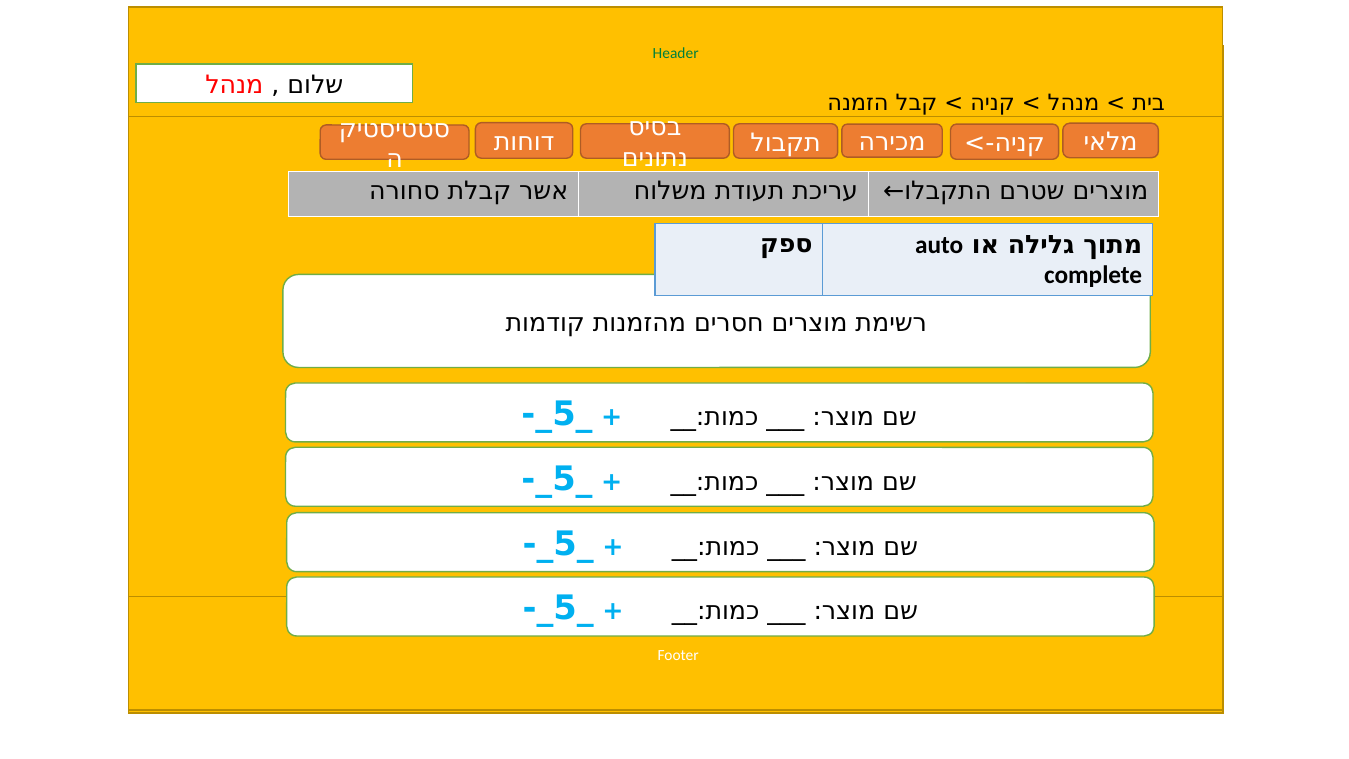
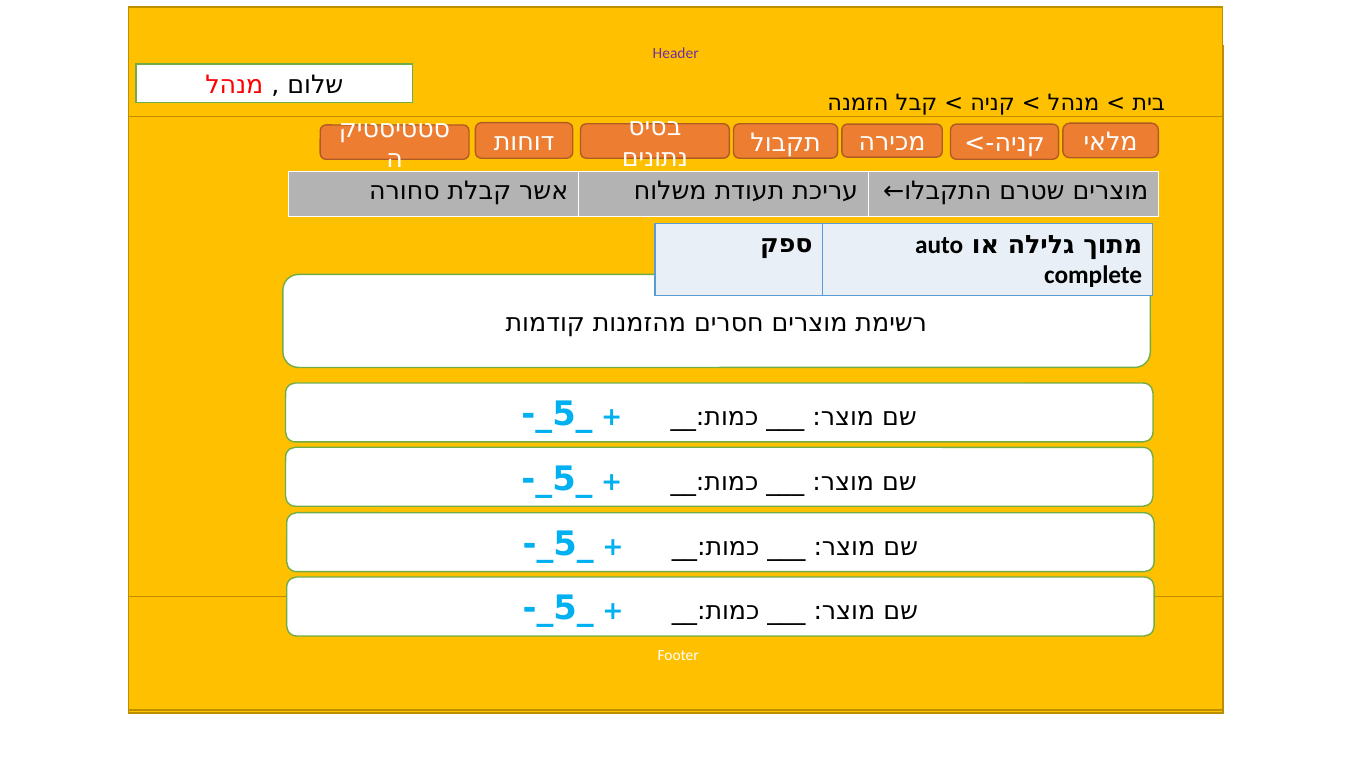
Header colour: green -> purple
